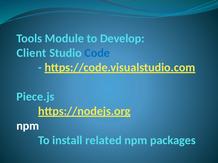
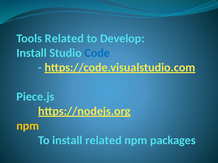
Tools Module: Module -> Related
Client at (31, 53): Client -> Install
npm at (28, 126) colour: white -> yellow
